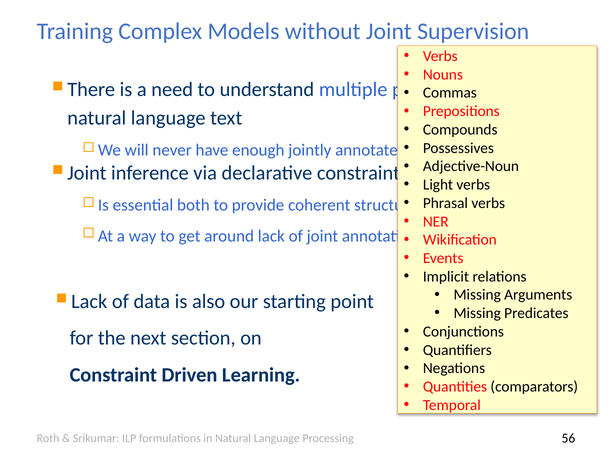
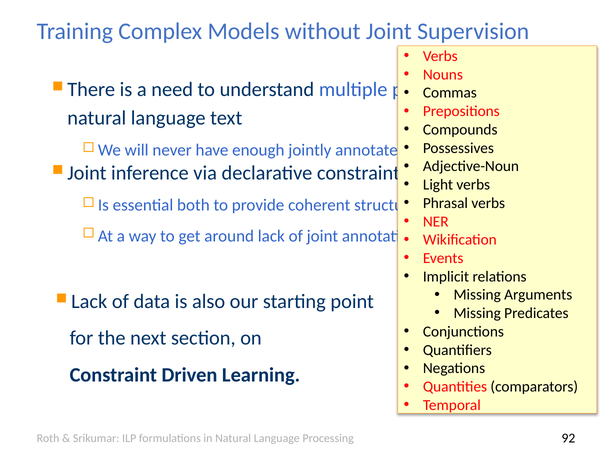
56: 56 -> 92
